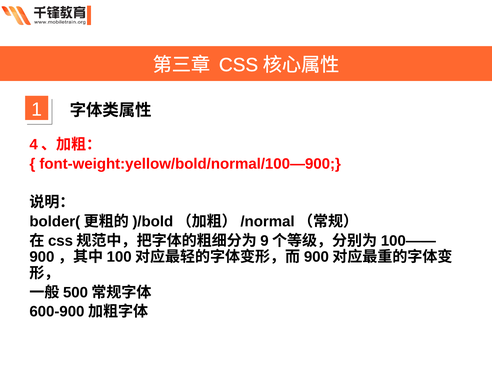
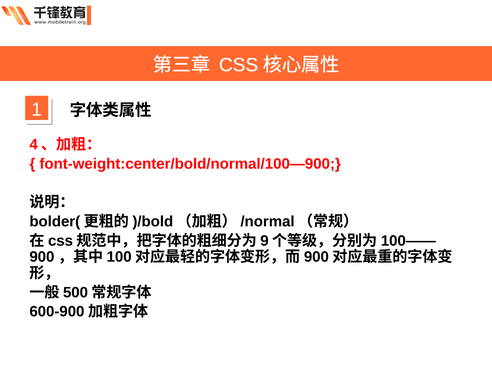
font-weight:yellow/bold/normal/100—900: font-weight:yellow/bold/normal/100—900 -> font-weight:center/bold/normal/100—900
